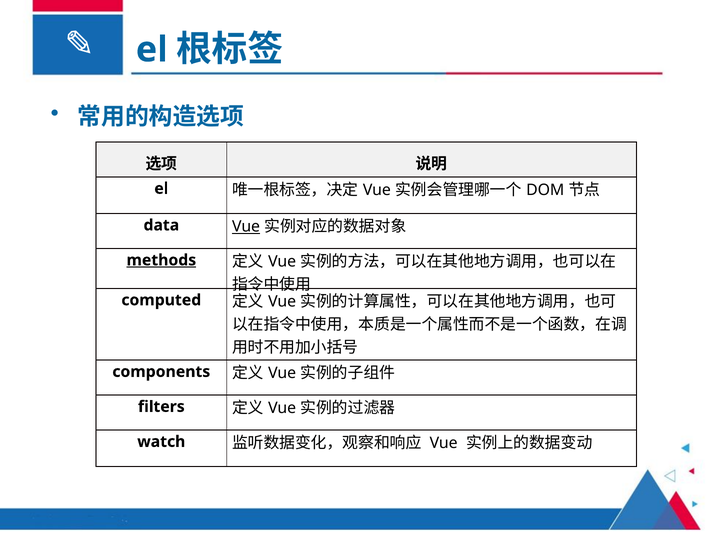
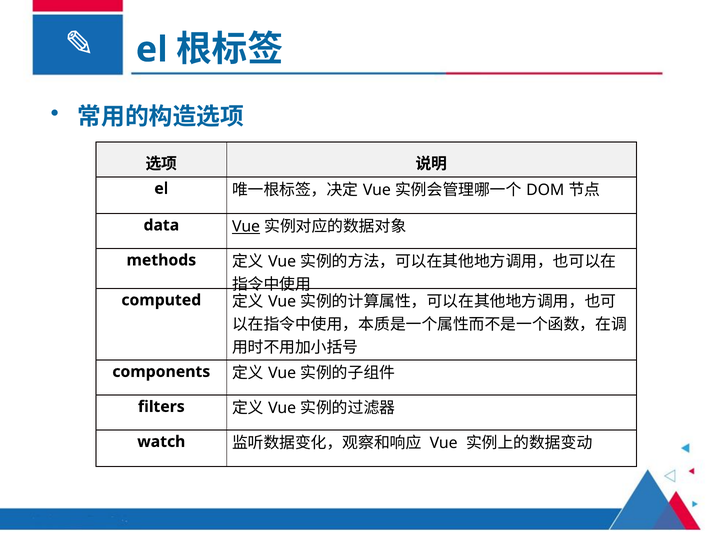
methods underline: present -> none
